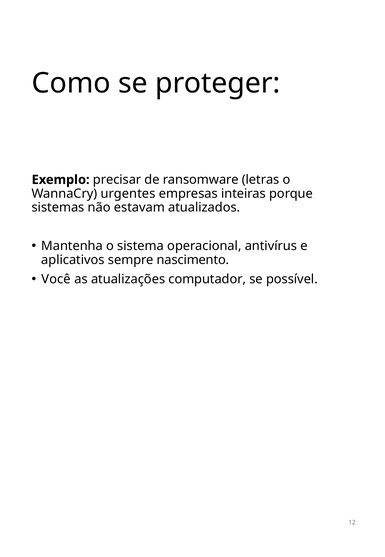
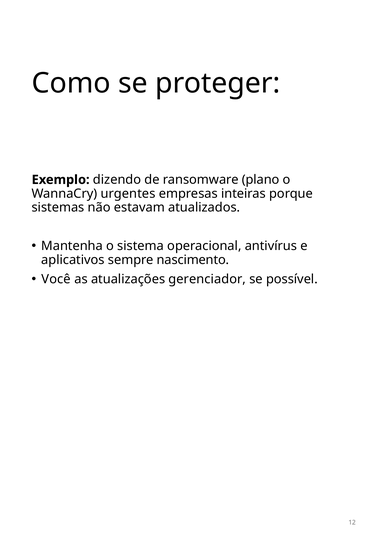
precisar: precisar -> dizendo
letras: letras -> plano
computador: computador -> gerenciador
